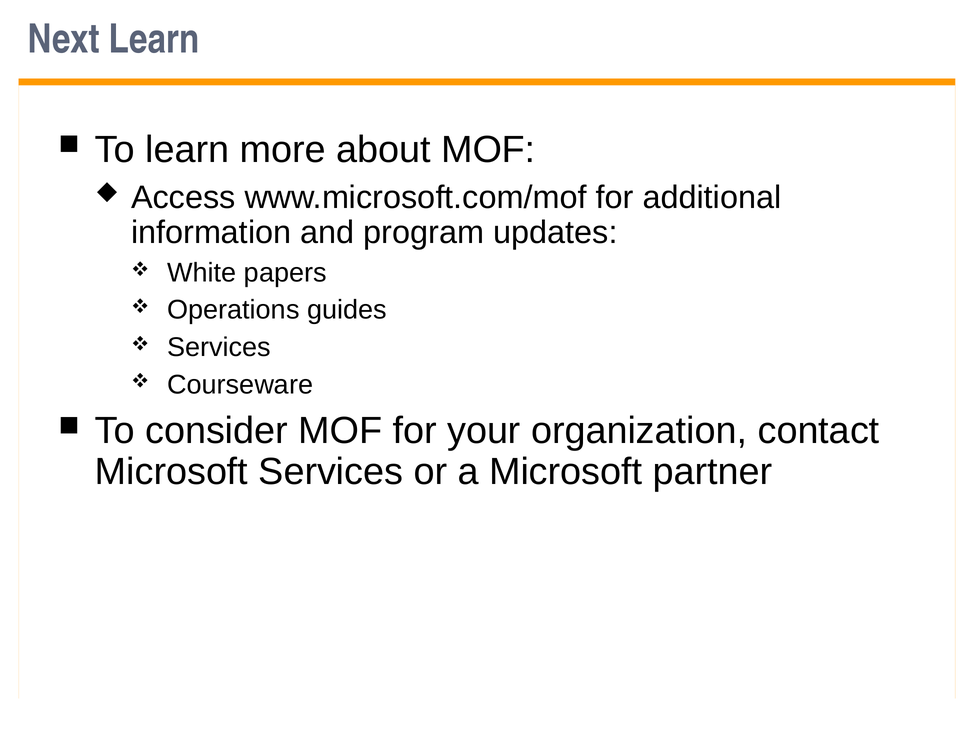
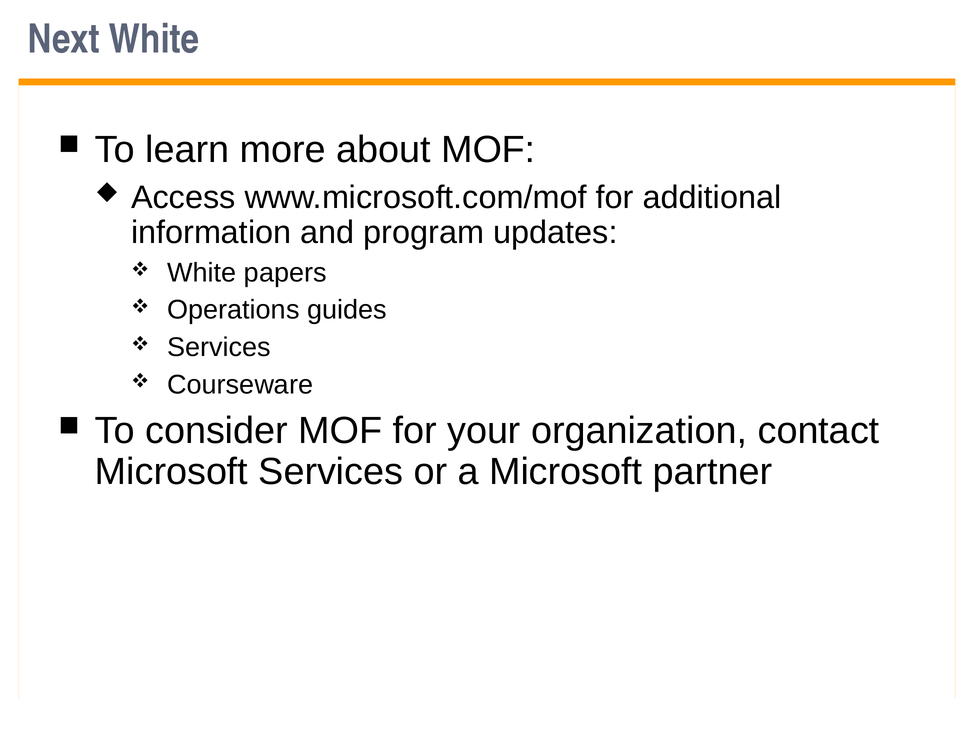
Next Learn: Learn -> White
